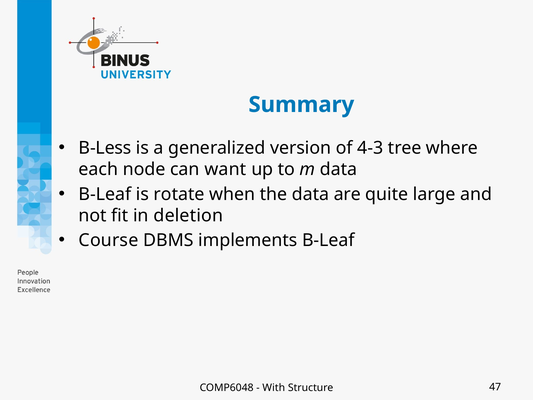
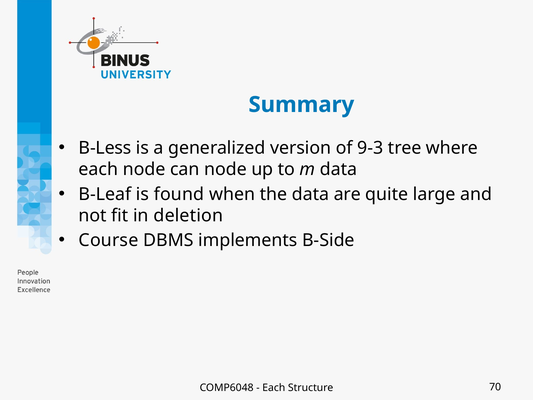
4-3: 4-3 -> 9-3
can want: want -> node
rotate: rotate -> found
implements B-Leaf: B-Leaf -> B-Side
With at (274, 388): With -> Each
47: 47 -> 70
